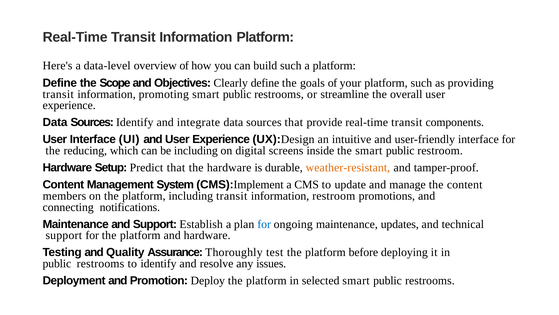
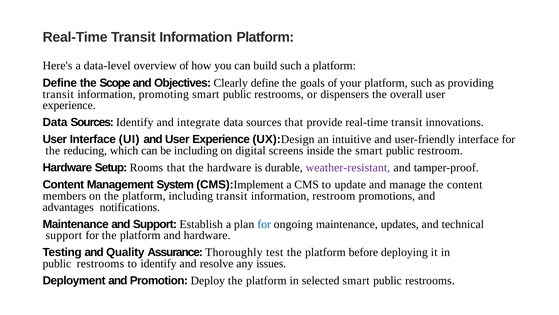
streamline: streamline -> dispensers
components: components -> innovations
Predict: Predict -> Rooms
weather-resistant colour: orange -> purple
connecting: connecting -> advantages
